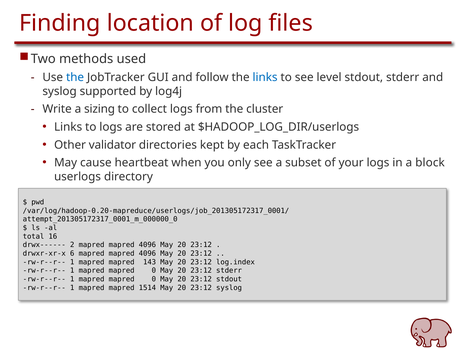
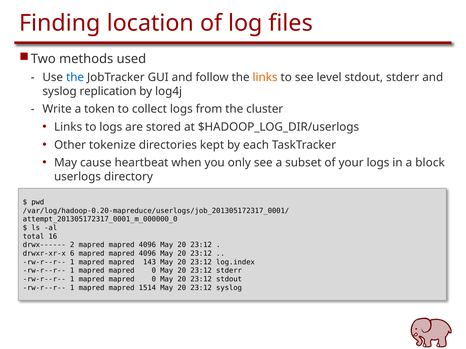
links at (265, 77) colour: blue -> orange
supported: supported -> replication
sizing: sizing -> token
validator: validator -> tokenize
